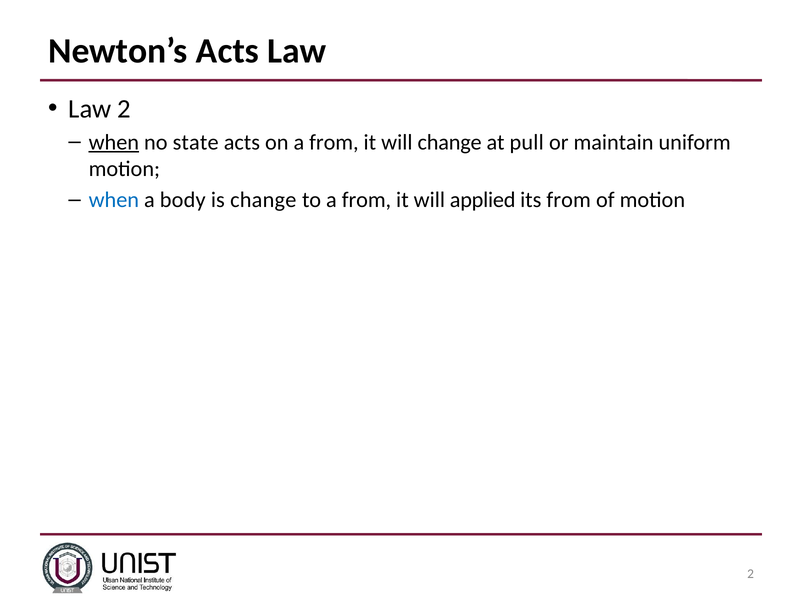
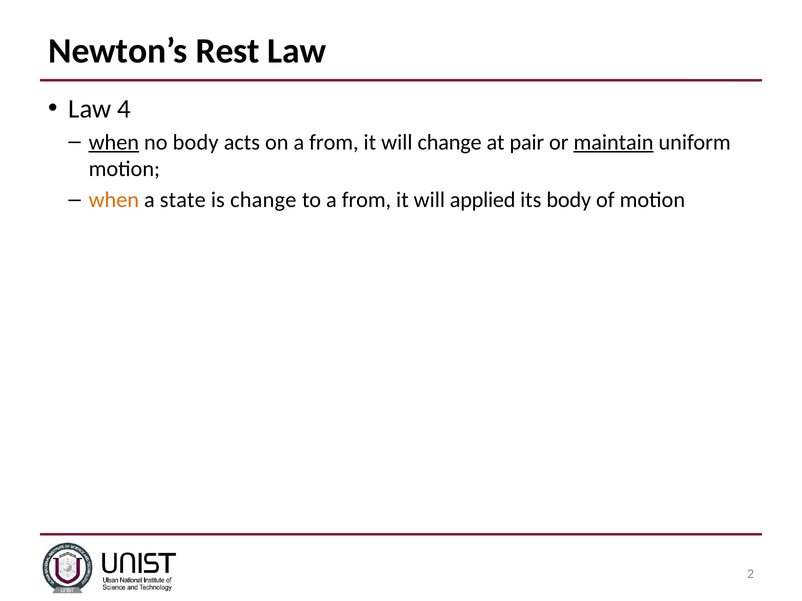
Newton’s Acts: Acts -> Rest
Law 2: 2 -> 4
no state: state -> body
pull: pull -> pair
maintain underline: none -> present
when at (114, 200) colour: blue -> orange
body: body -> state
its from: from -> body
